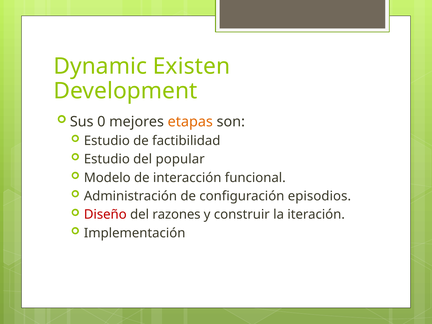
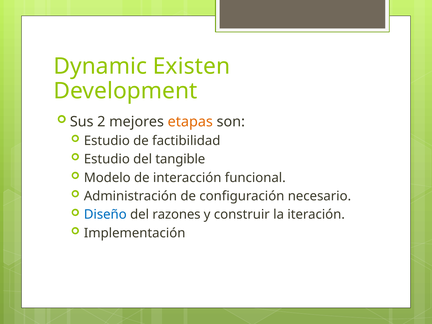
0: 0 -> 2
popular: popular -> tangible
episodios: episodios -> necesario
Diseño colour: red -> blue
